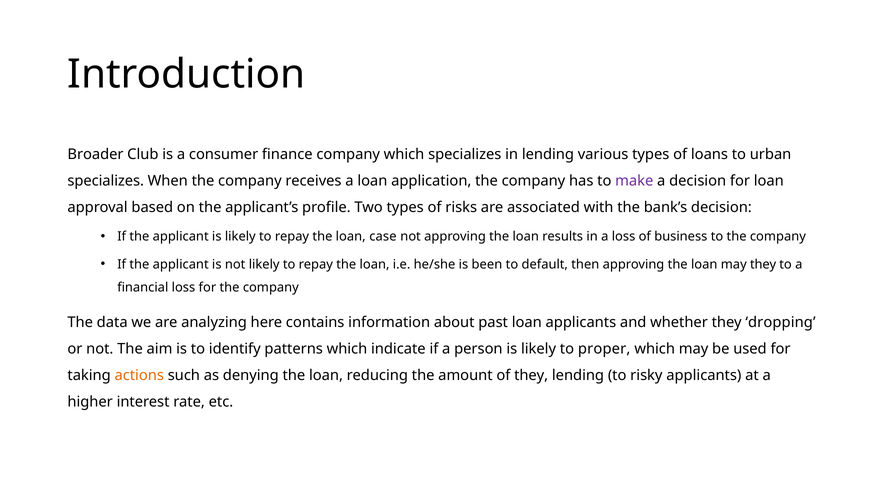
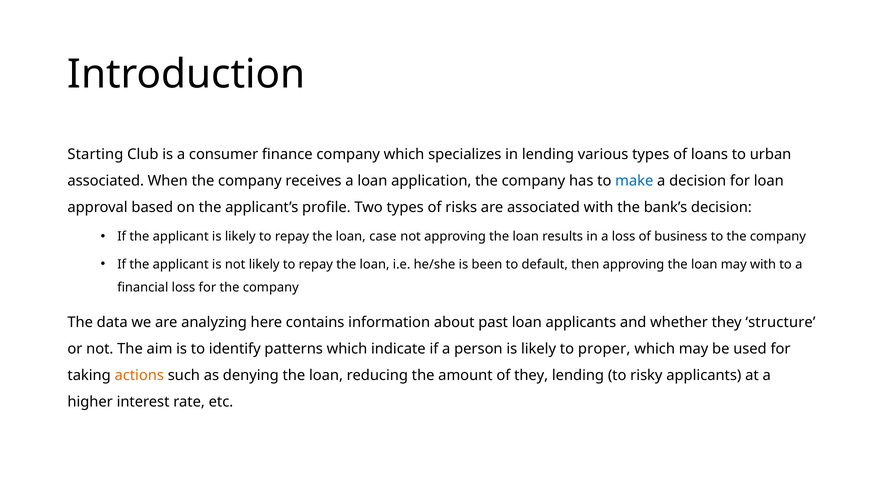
Broader: Broader -> Starting
specializes at (106, 181): specializes -> associated
make colour: purple -> blue
may they: they -> with
dropping: dropping -> structure
